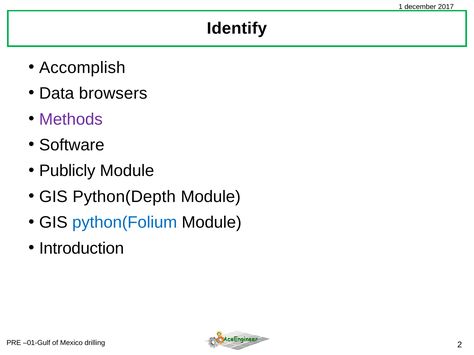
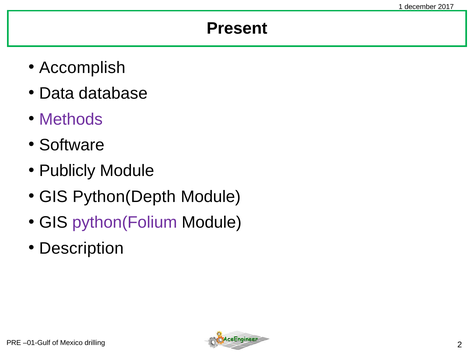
Identify: Identify -> Present
browsers: browsers -> database
python(Folium colour: blue -> purple
Introduction: Introduction -> Description
